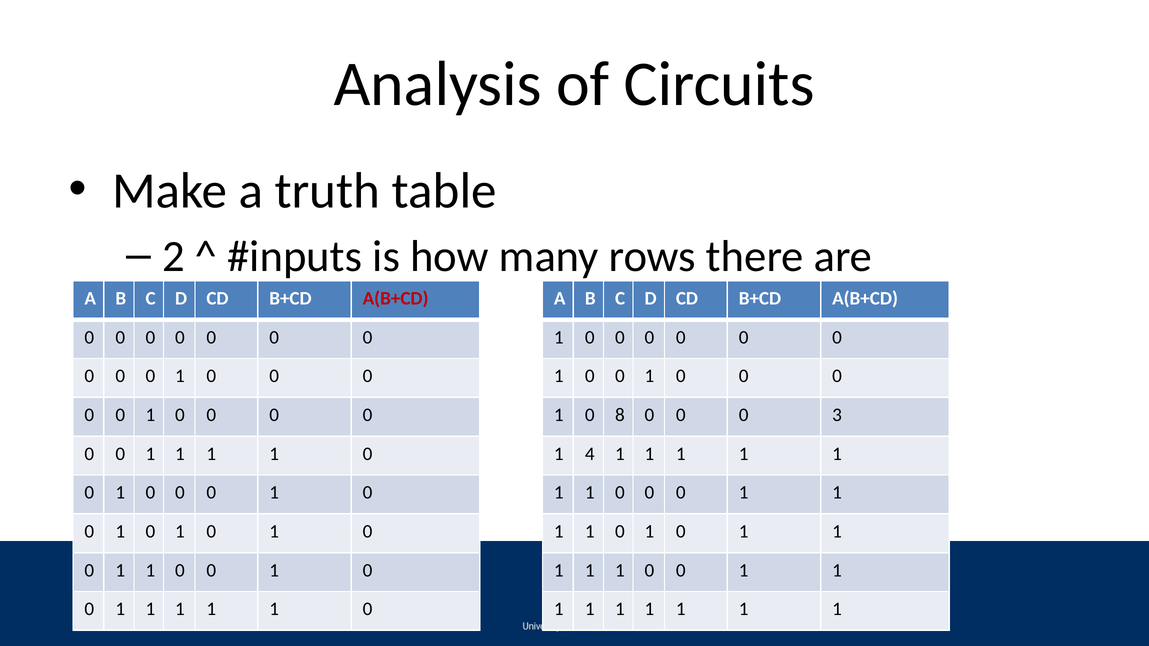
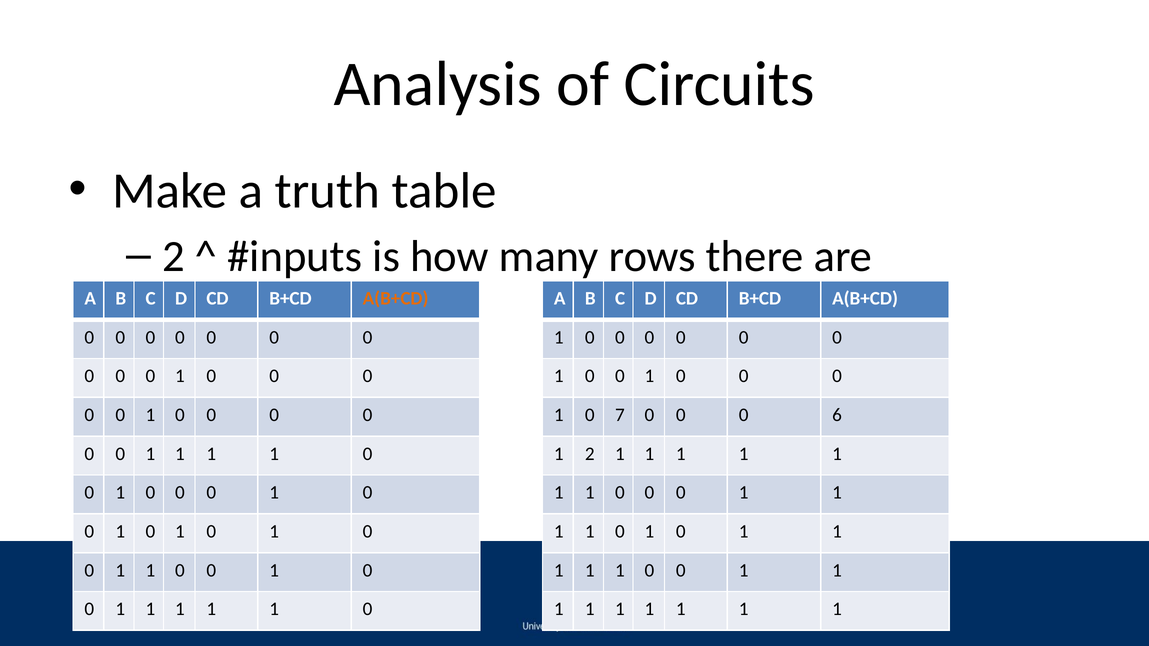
A(B+CD at (396, 299) colour: red -> orange
8: 8 -> 7
3: 3 -> 6
1 4: 4 -> 2
